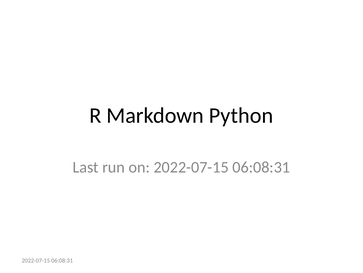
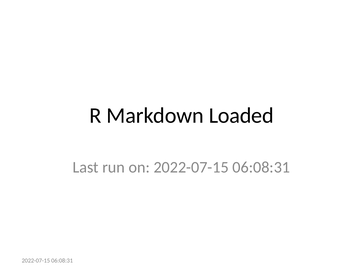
Python: Python -> Loaded
